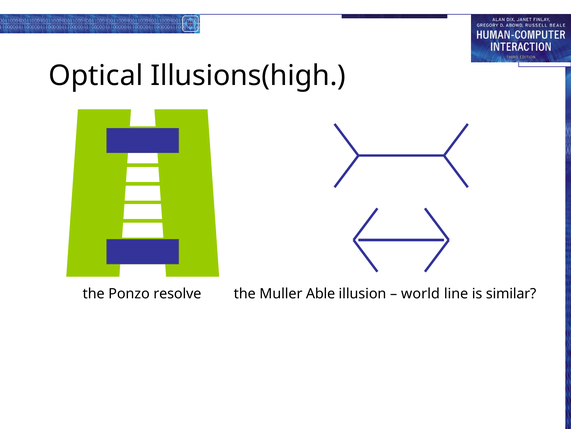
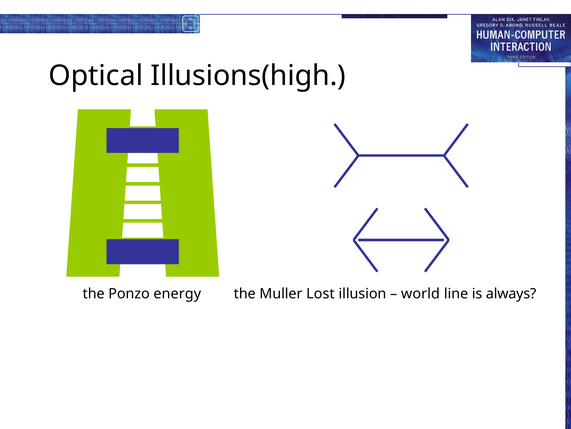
resolve: resolve -> energy
Able: Able -> Lost
similar: similar -> always
